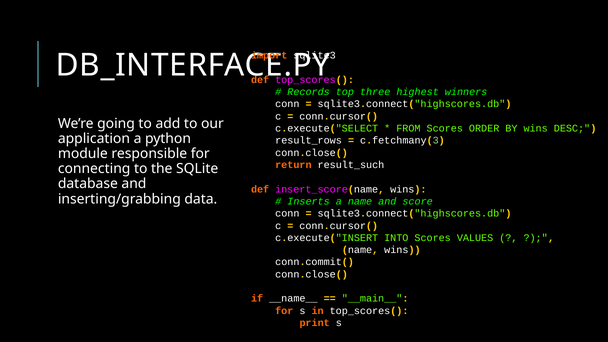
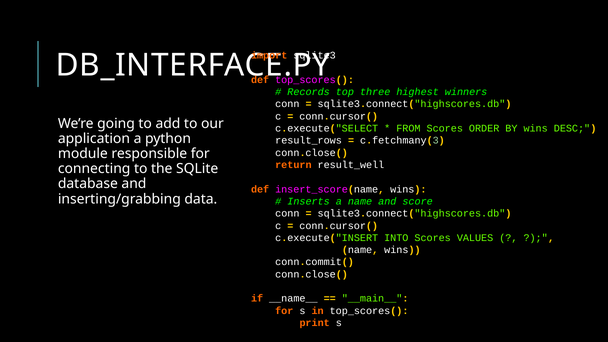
result_such: result_such -> result_well
